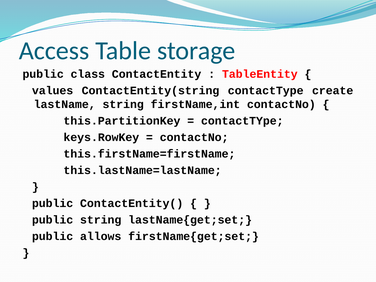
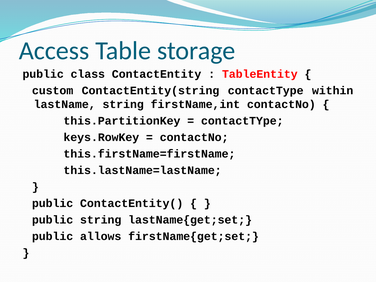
values: values -> custom
create: create -> within
